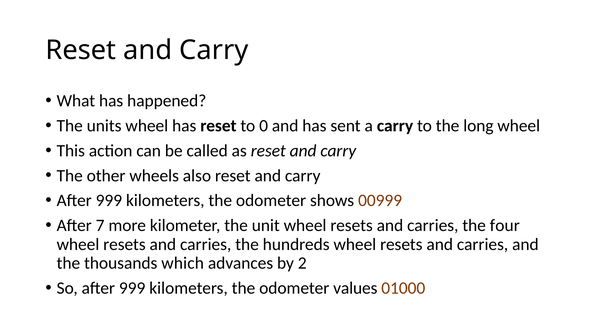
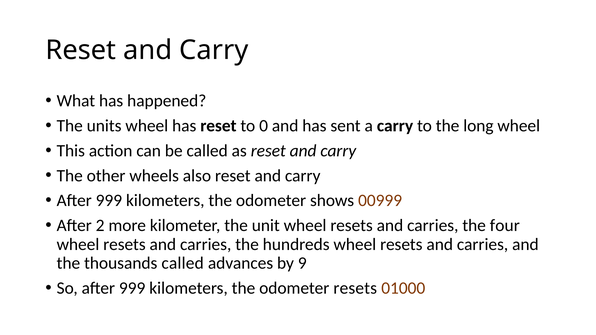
7: 7 -> 2
thousands which: which -> called
2: 2 -> 9
odometer values: values -> resets
